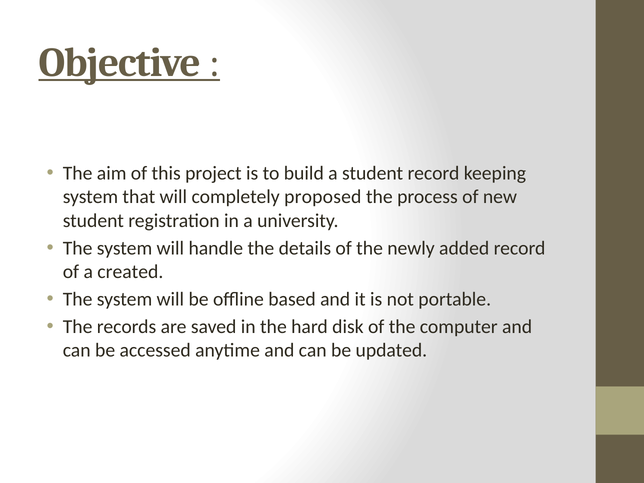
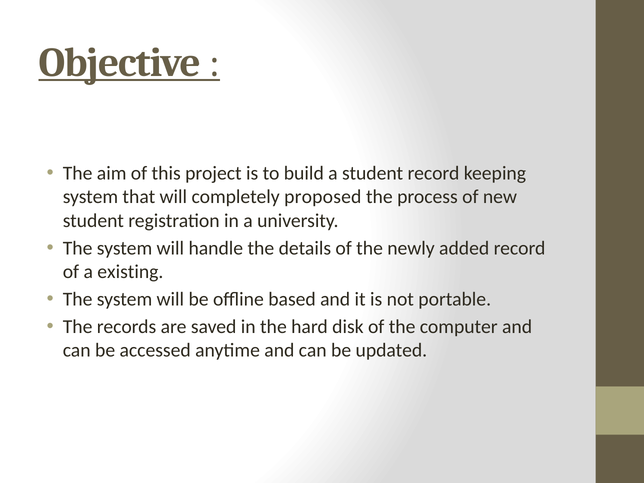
created: created -> existing
